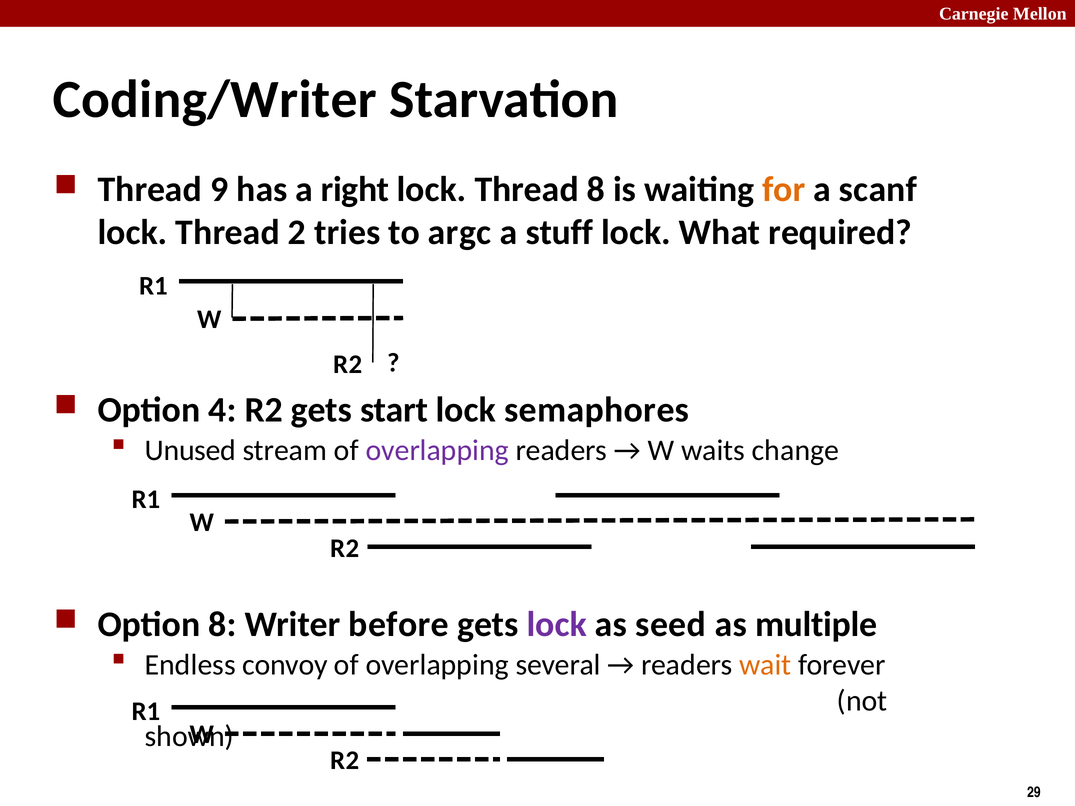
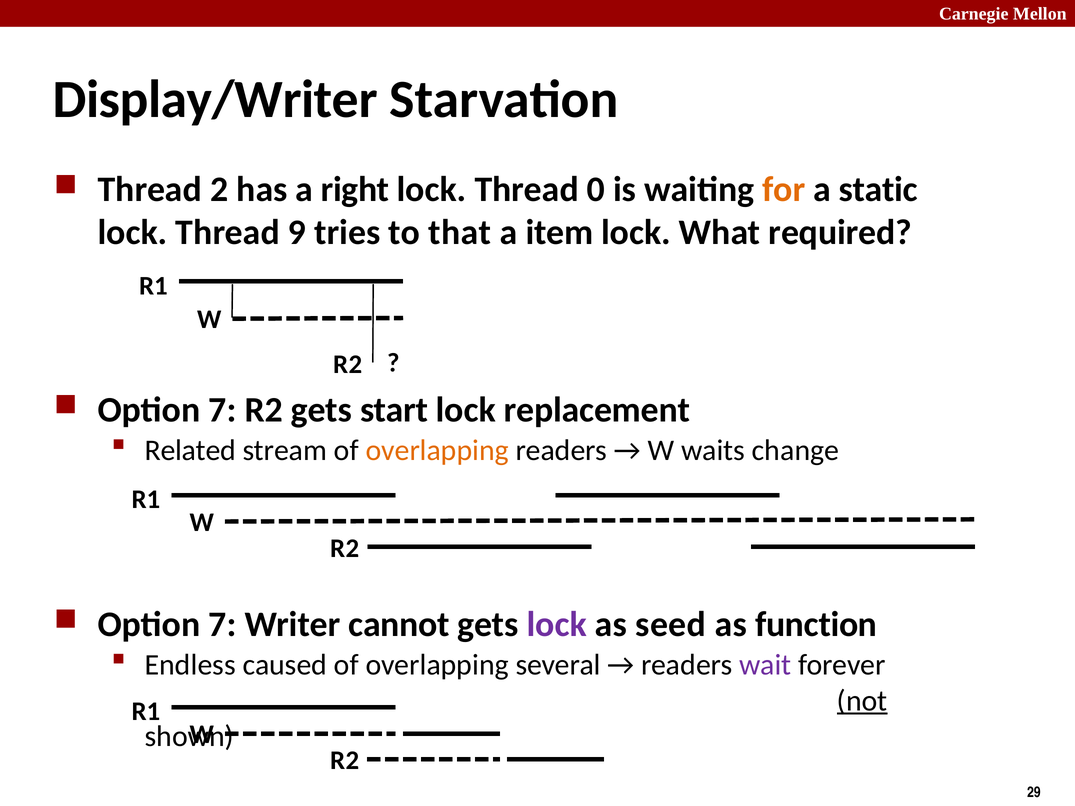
Coding/Writer: Coding/Writer -> Display/Writer
9: 9 -> 2
Thread 8: 8 -> 0
scanf: scanf -> static
2: 2 -> 9
argc: argc -> that
stuff: stuff -> item
4 at (222, 410): 4 -> 7
semaphores: semaphores -> replacement
Unused: Unused -> Related
overlapping at (437, 450) colour: purple -> orange
8 at (222, 625): 8 -> 7
before: before -> cannot
multiple: multiple -> function
convoy: convoy -> caused
wait colour: orange -> purple
not underline: none -> present
